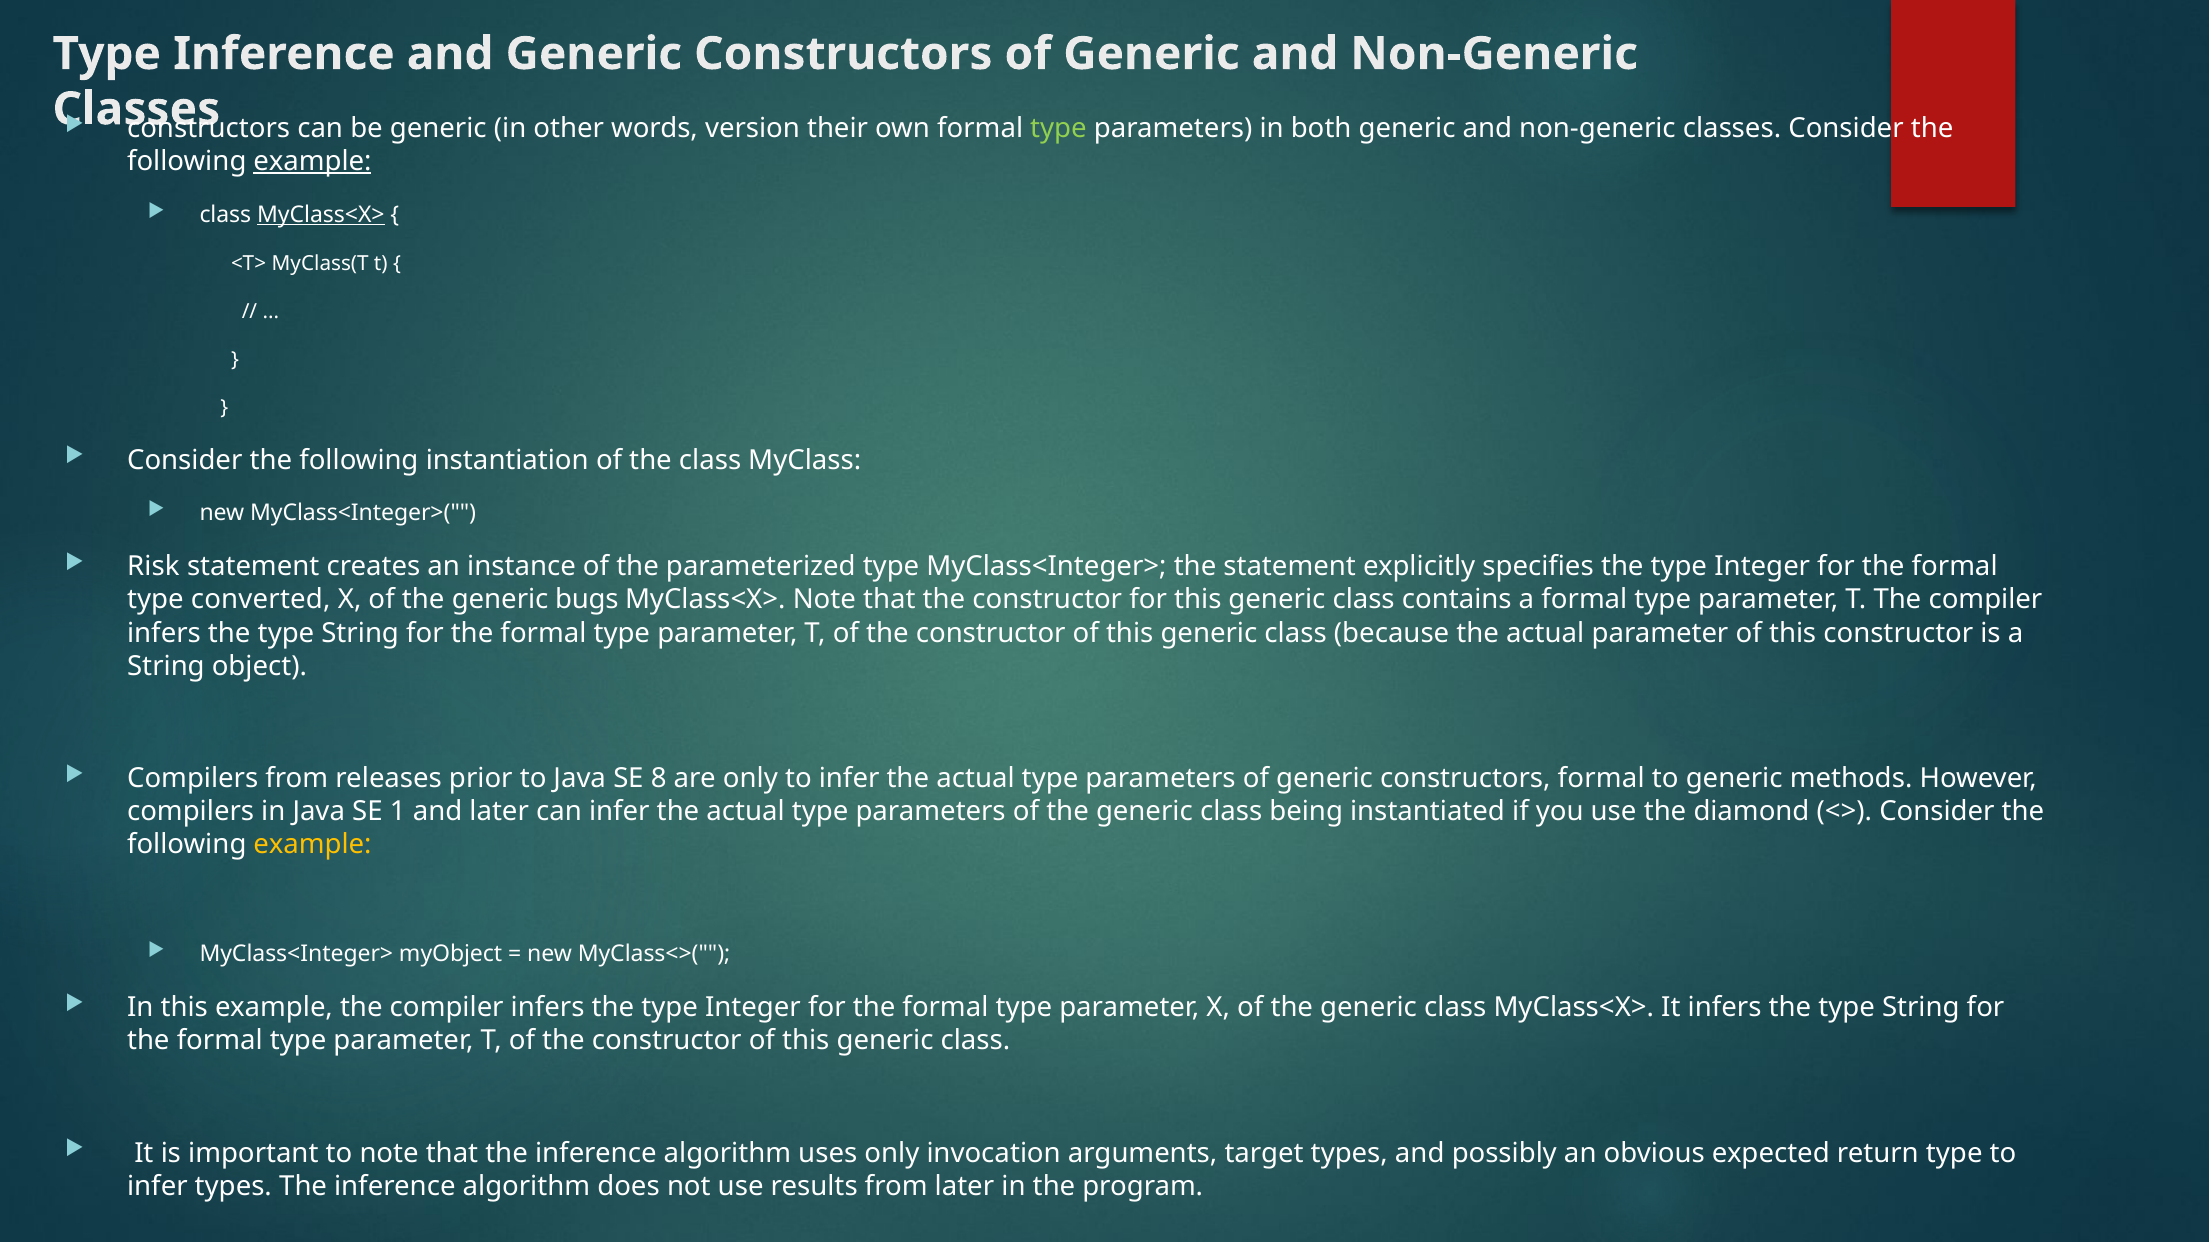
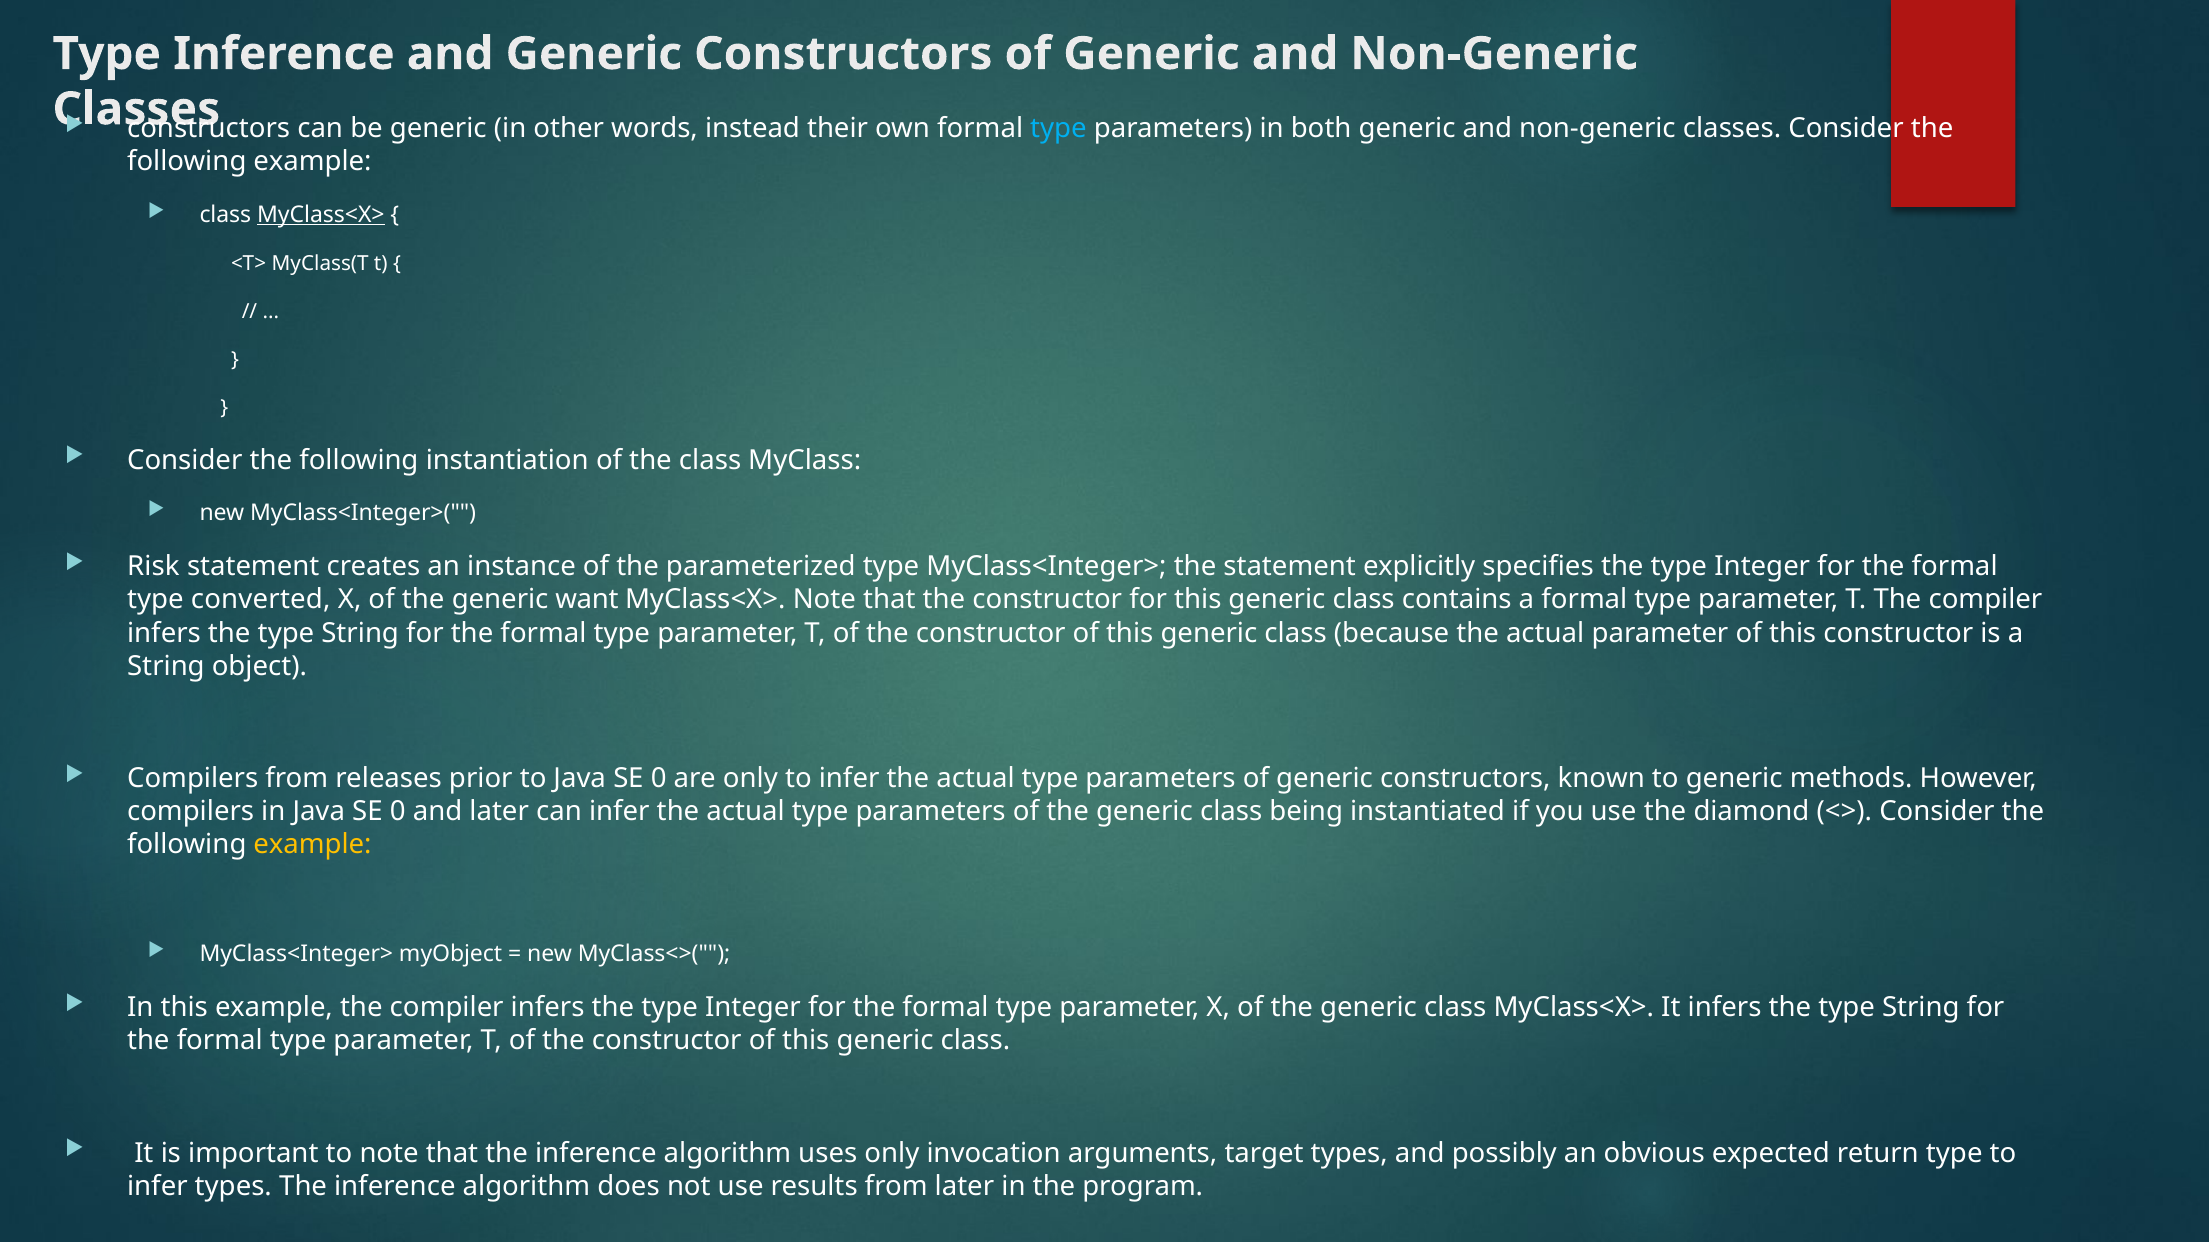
version: version -> instead
type at (1058, 128) colour: light green -> light blue
example at (312, 162) underline: present -> none
bugs: bugs -> want
to Java SE 8: 8 -> 0
constructors formal: formal -> known
in Java SE 1: 1 -> 0
